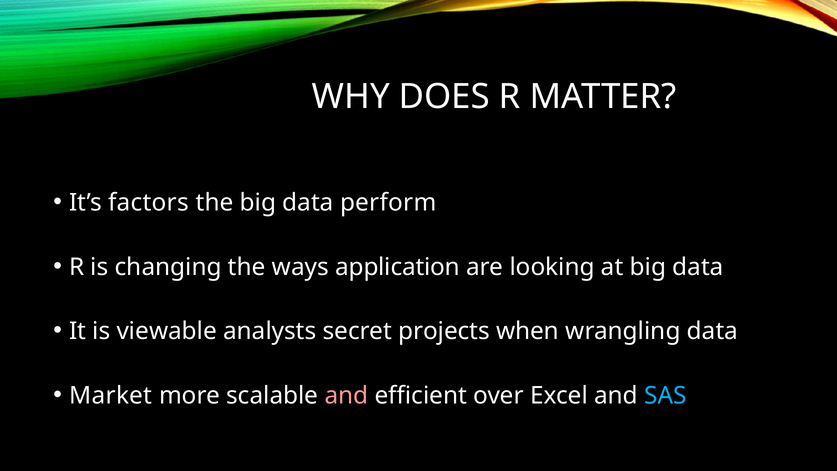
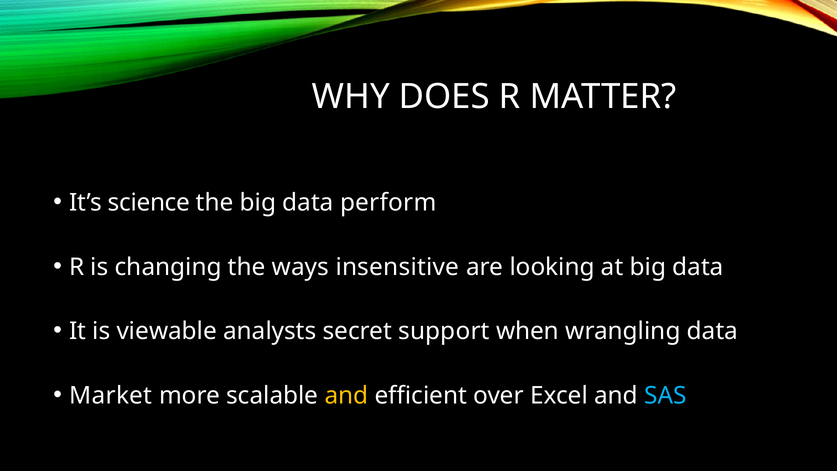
factors: factors -> science
application: application -> insensitive
projects: projects -> support
and at (346, 396) colour: pink -> yellow
